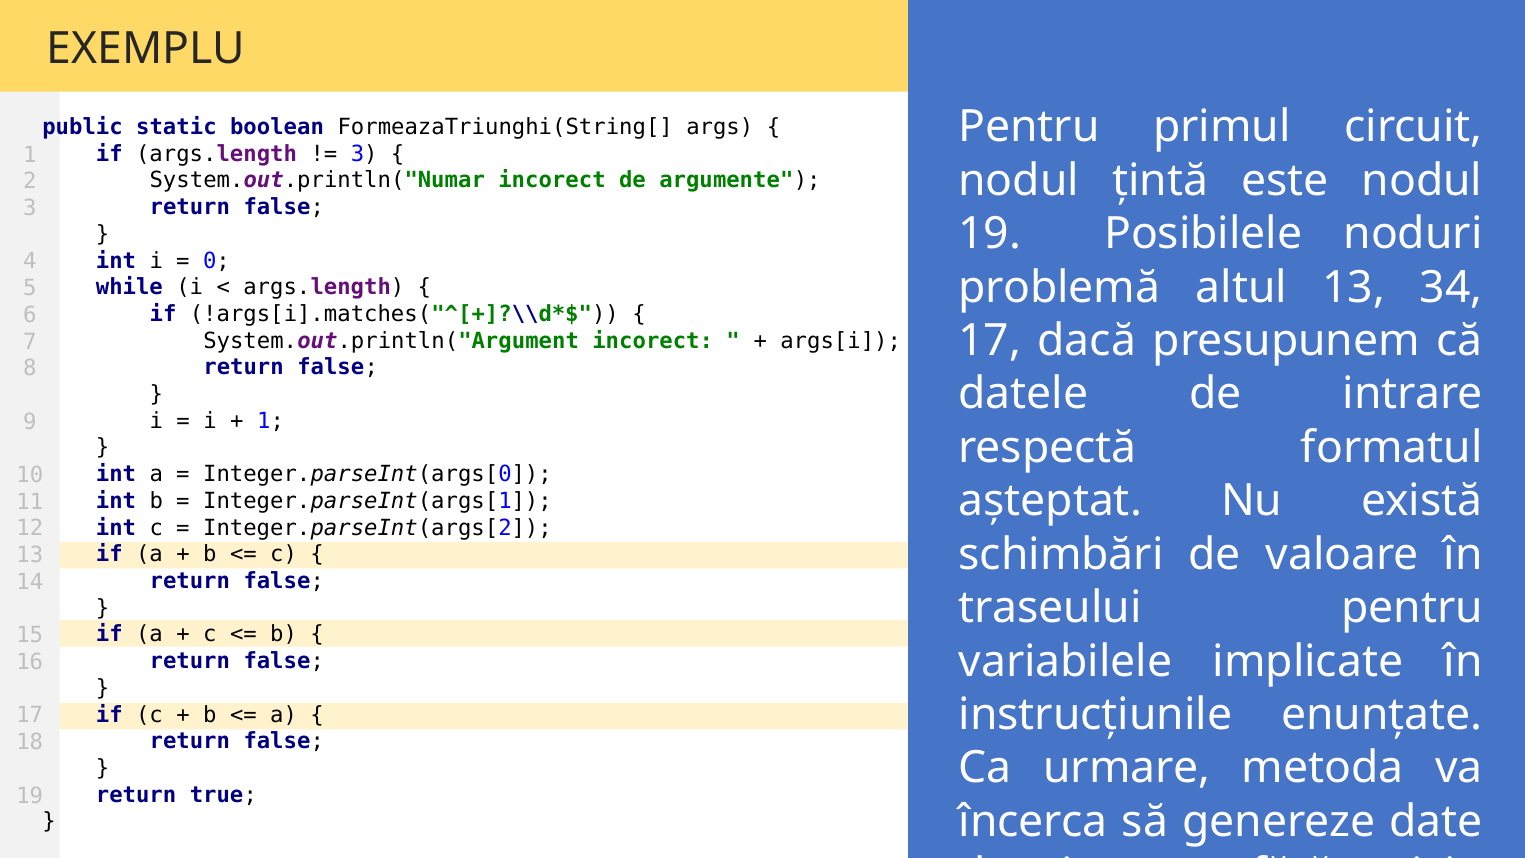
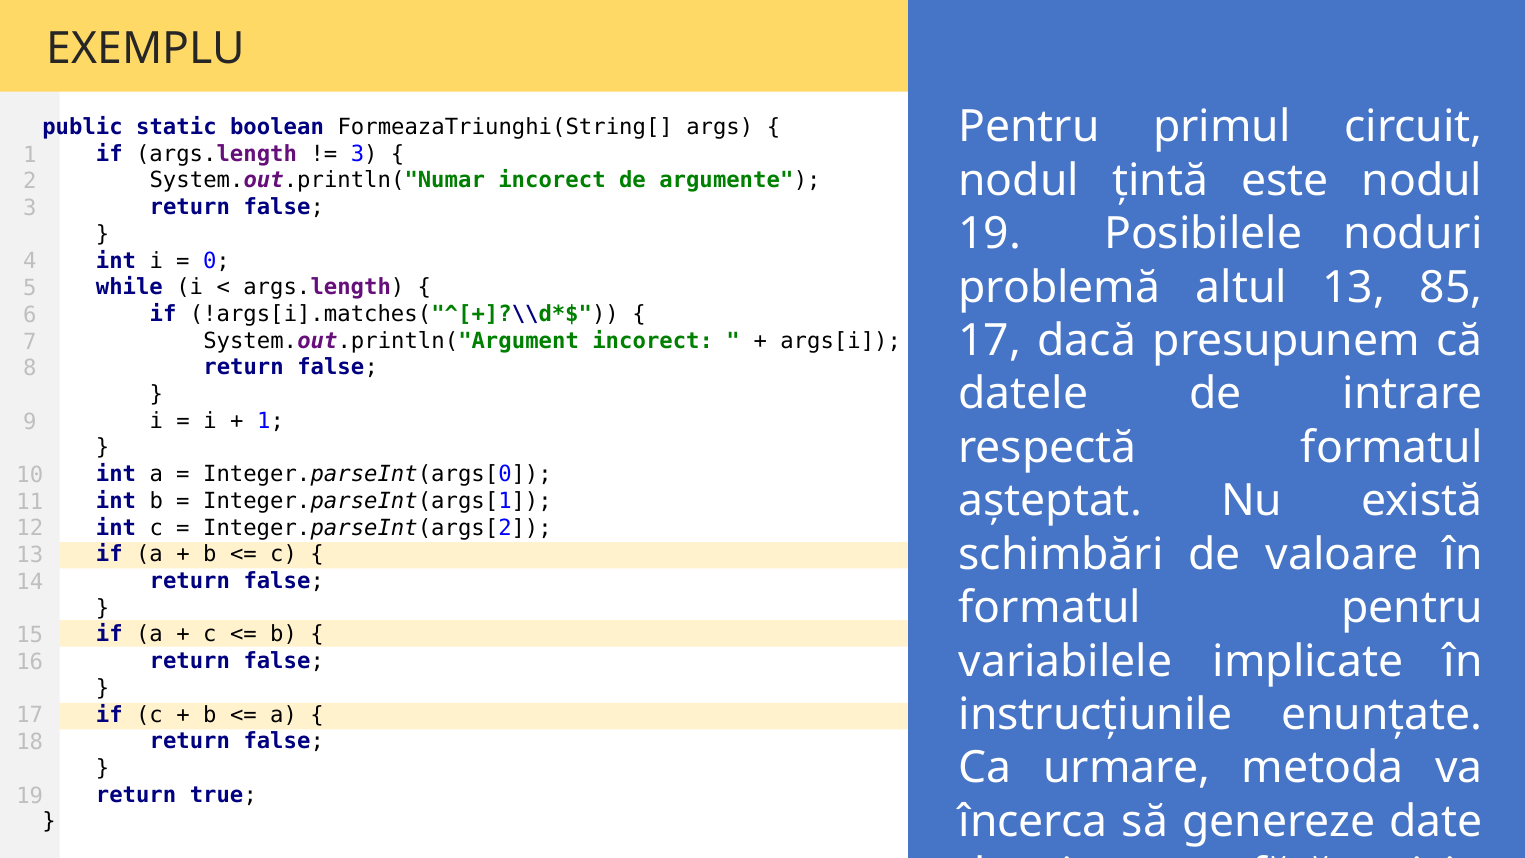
34: 34 -> 85
traseului at (1050, 608): traseului -> formatul
